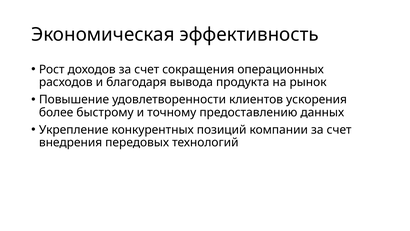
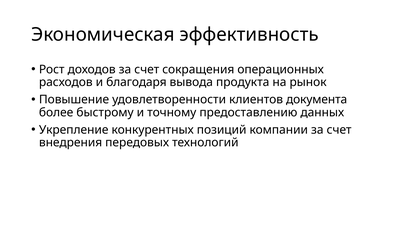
ускорения: ускорения -> документа
